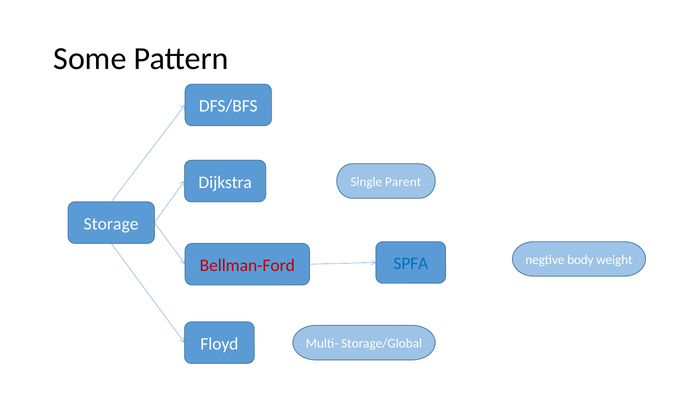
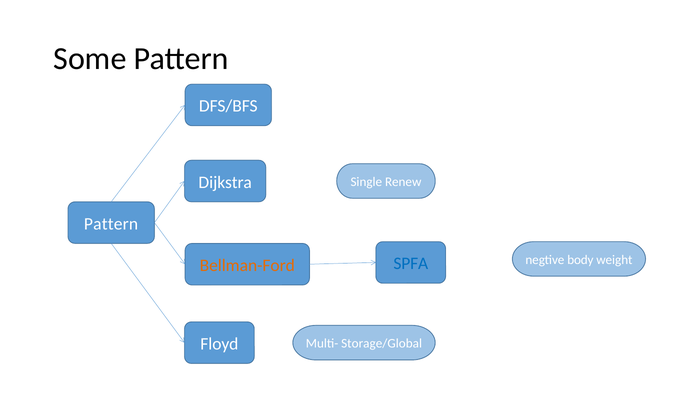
Parent: Parent -> Renew
Storage at (111, 224): Storage -> Pattern
Bellman-Ford colour: red -> orange
